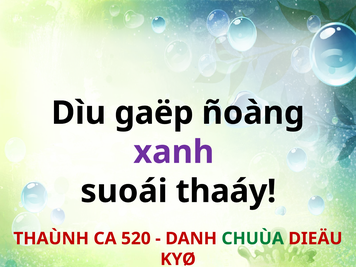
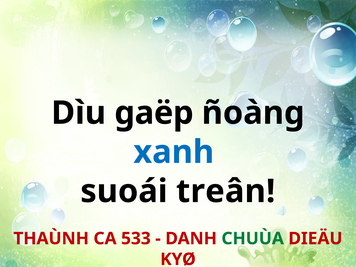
xanh colour: purple -> blue
thaáy: thaáy -> treân
520: 520 -> 533
